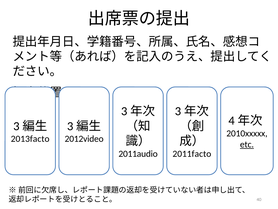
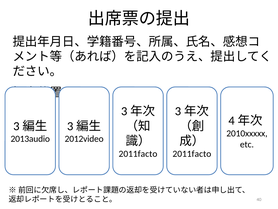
2013facto: 2013facto -> 2013audio
etc underline: present -> none
2011audio at (138, 153): 2011audio -> 2011facto
